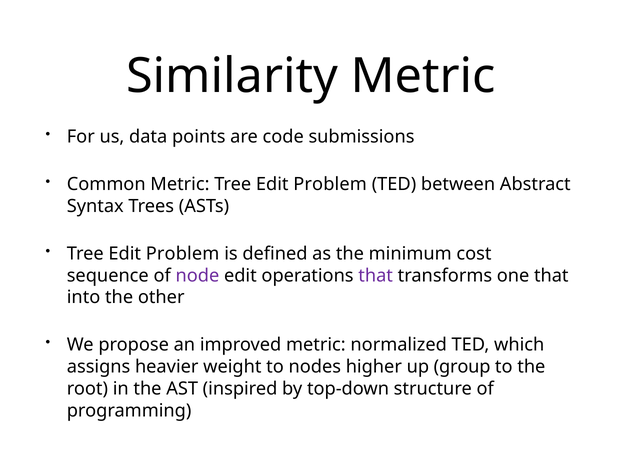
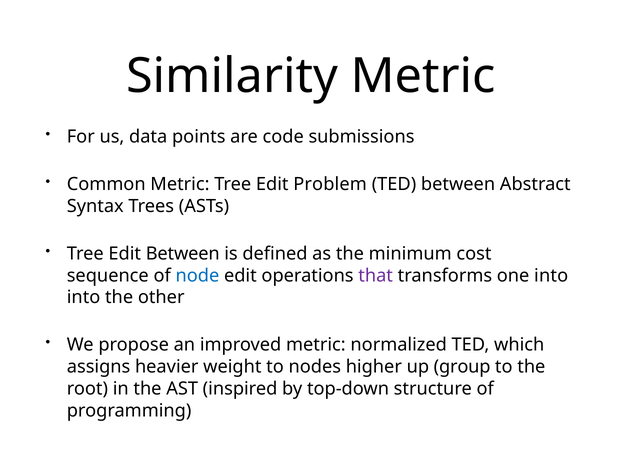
Problem at (183, 253): Problem -> Between
node colour: purple -> blue
one that: that -> into
